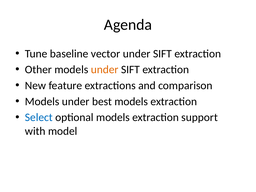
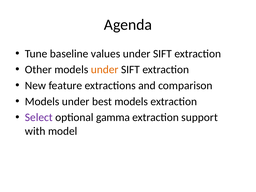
vector: vector -> values
Select colour: blue -> purple
optional models: models -> gamma
